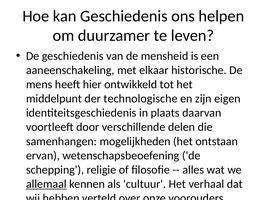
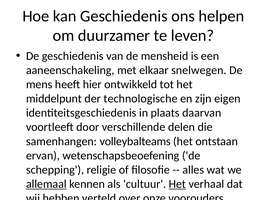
elkaar historische: historische -> snelwegen
mogelijkheden: mogelijkheden -> volleybalteams
Het at (177, 184) underline: none -> present
